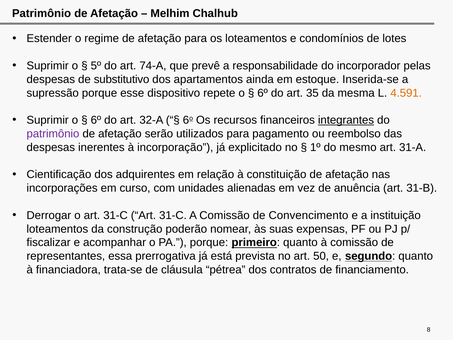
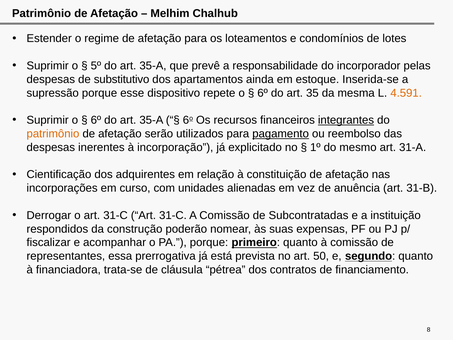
5º do art 74-A: 74-A -> 35-A
6º do art 32-A: 32-A -> 35-A
patrimônio at (53, 134) colour: purple -> orange
pagamento underline: none -> present
Convencimento: Convencimento -> Subcontratadas
loteamentos at (57, 229): loteamentos -> respondidos
